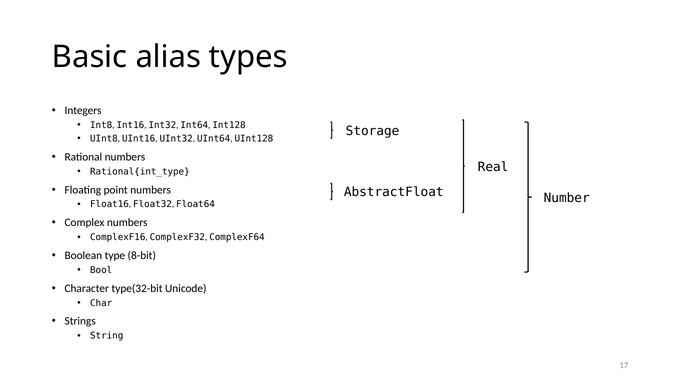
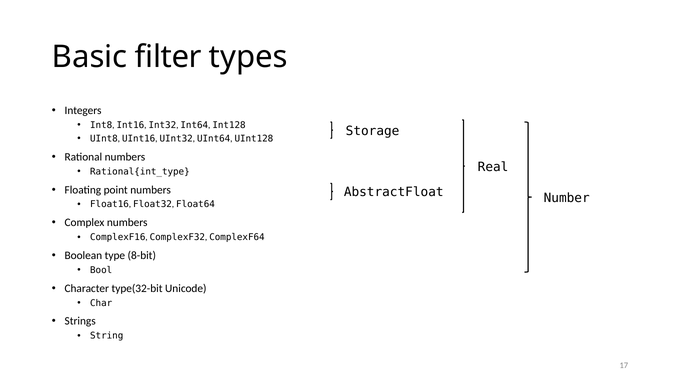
alias: alias -> filter
